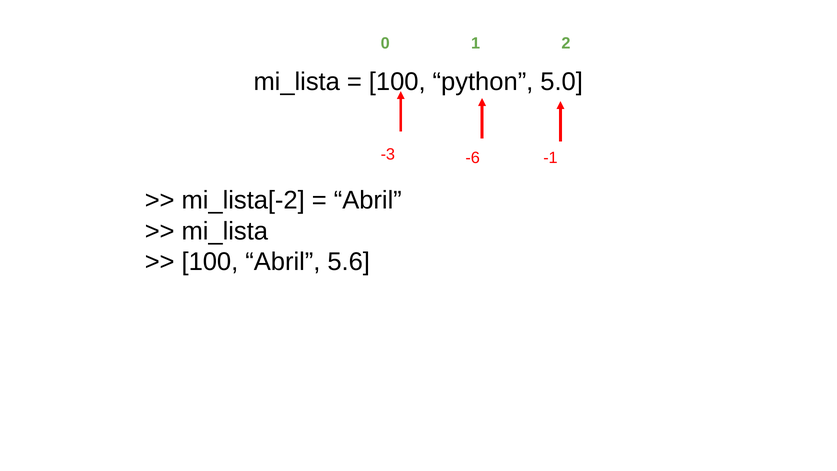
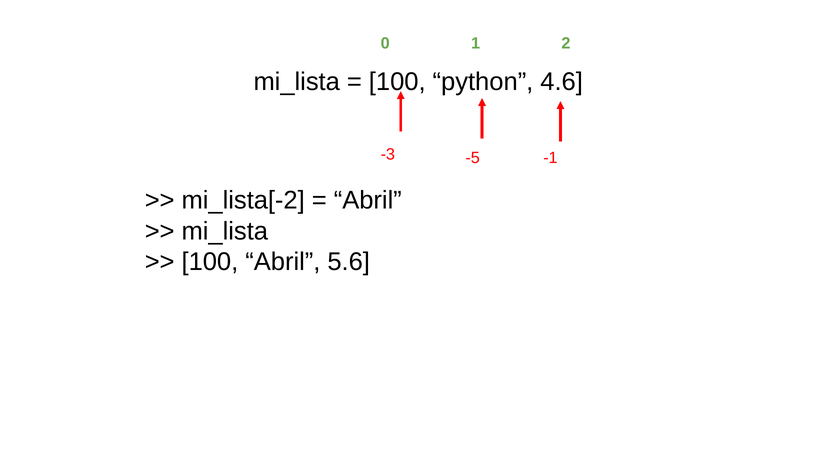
5.0: 5.0 -> 4.6
-6: -6 -> -5
